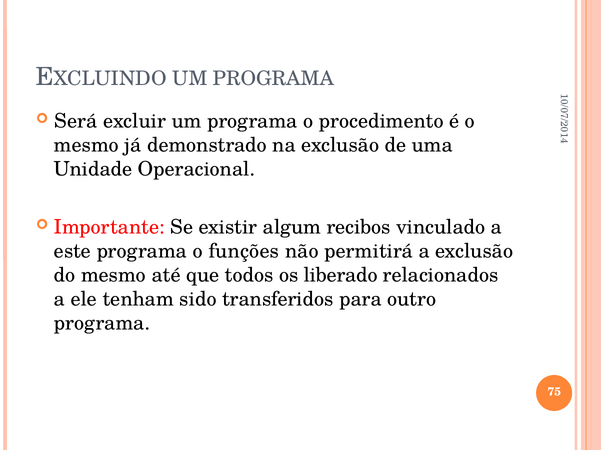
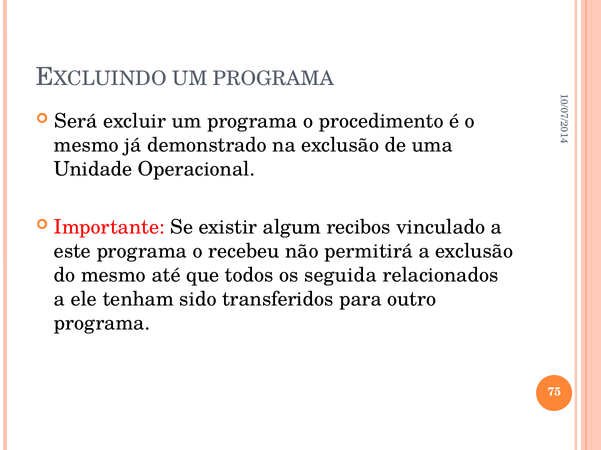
funções: funções -> recebeu
liberado: liberado -> seguida
